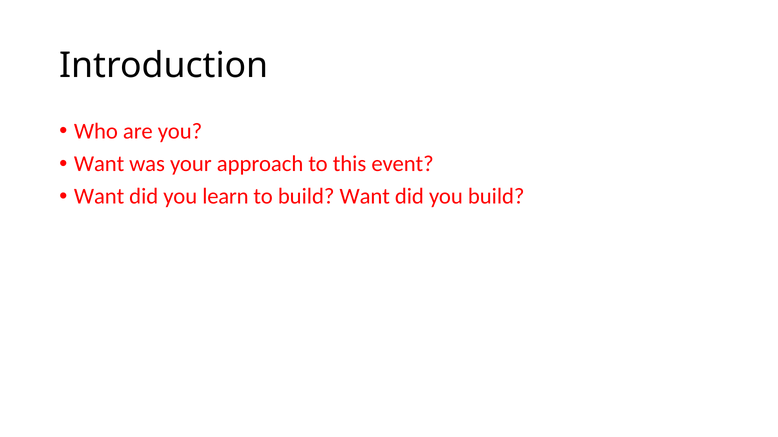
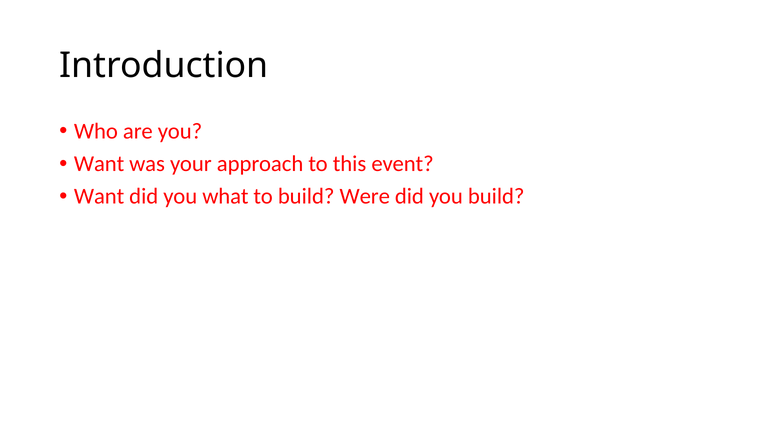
learn: learn -> what
build Want: Want -> Were
